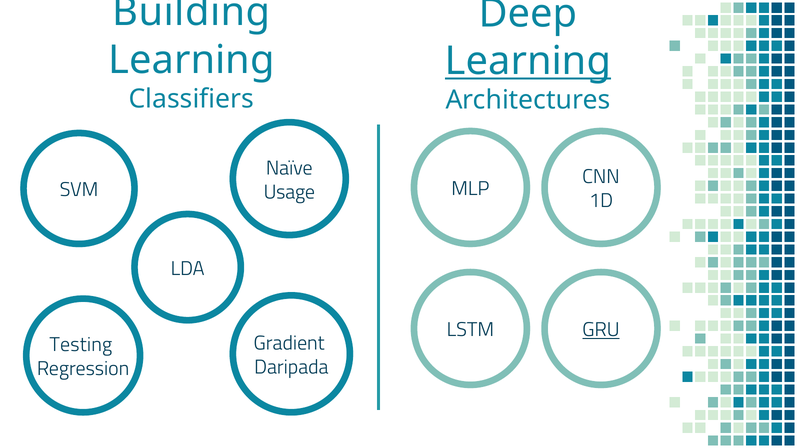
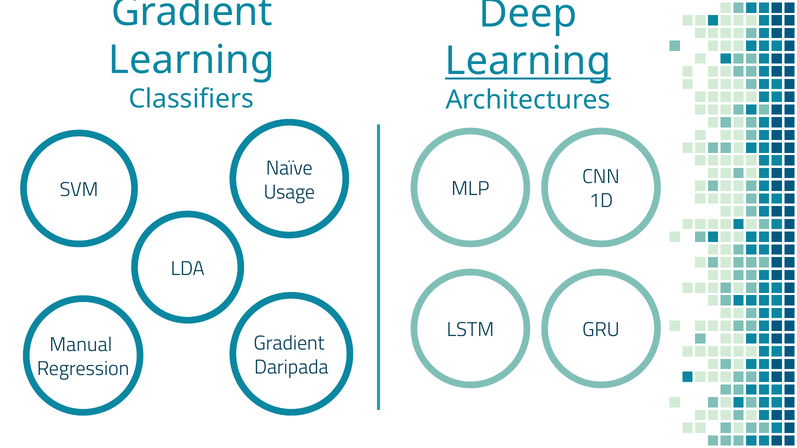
Building at (191, 12): Building -> Gradient
GRU underline: present -> none
Testing: Testing -> Manual
